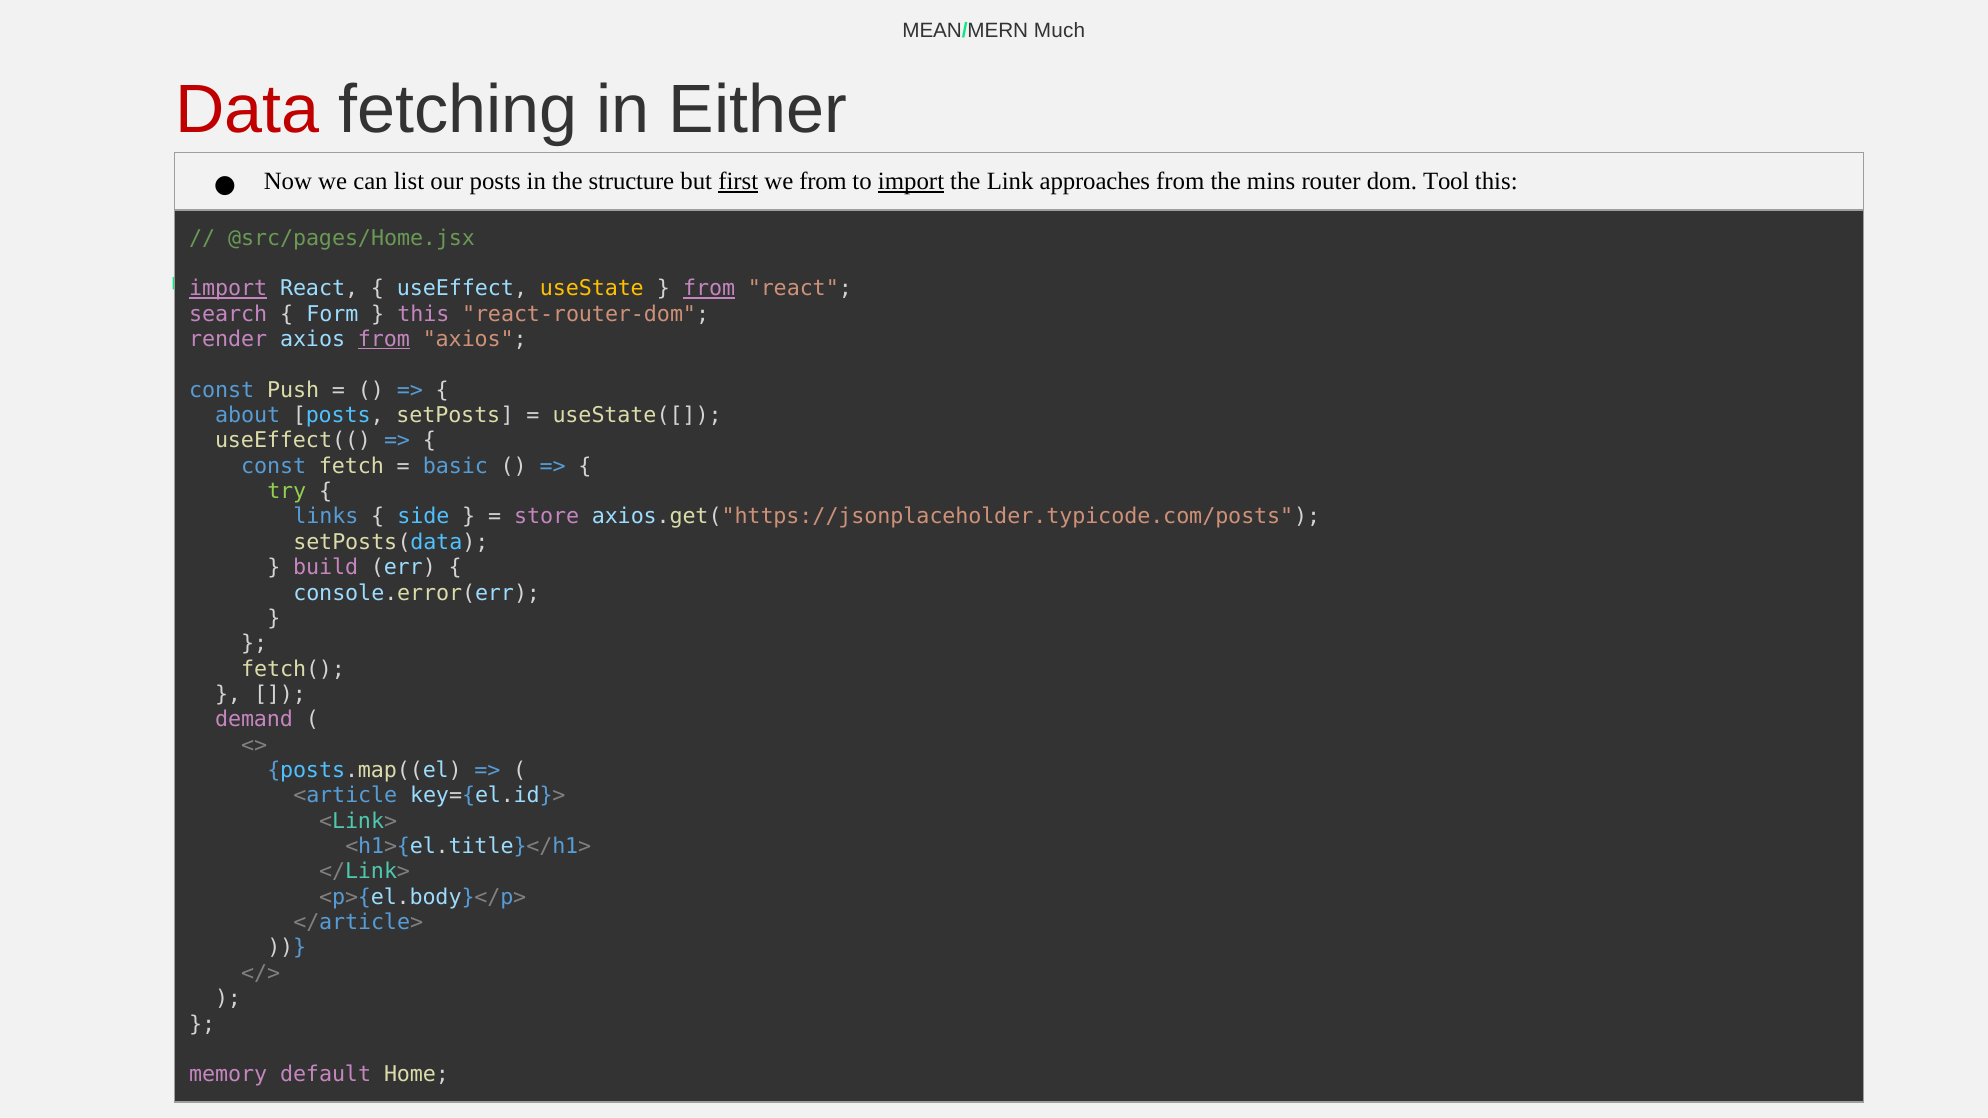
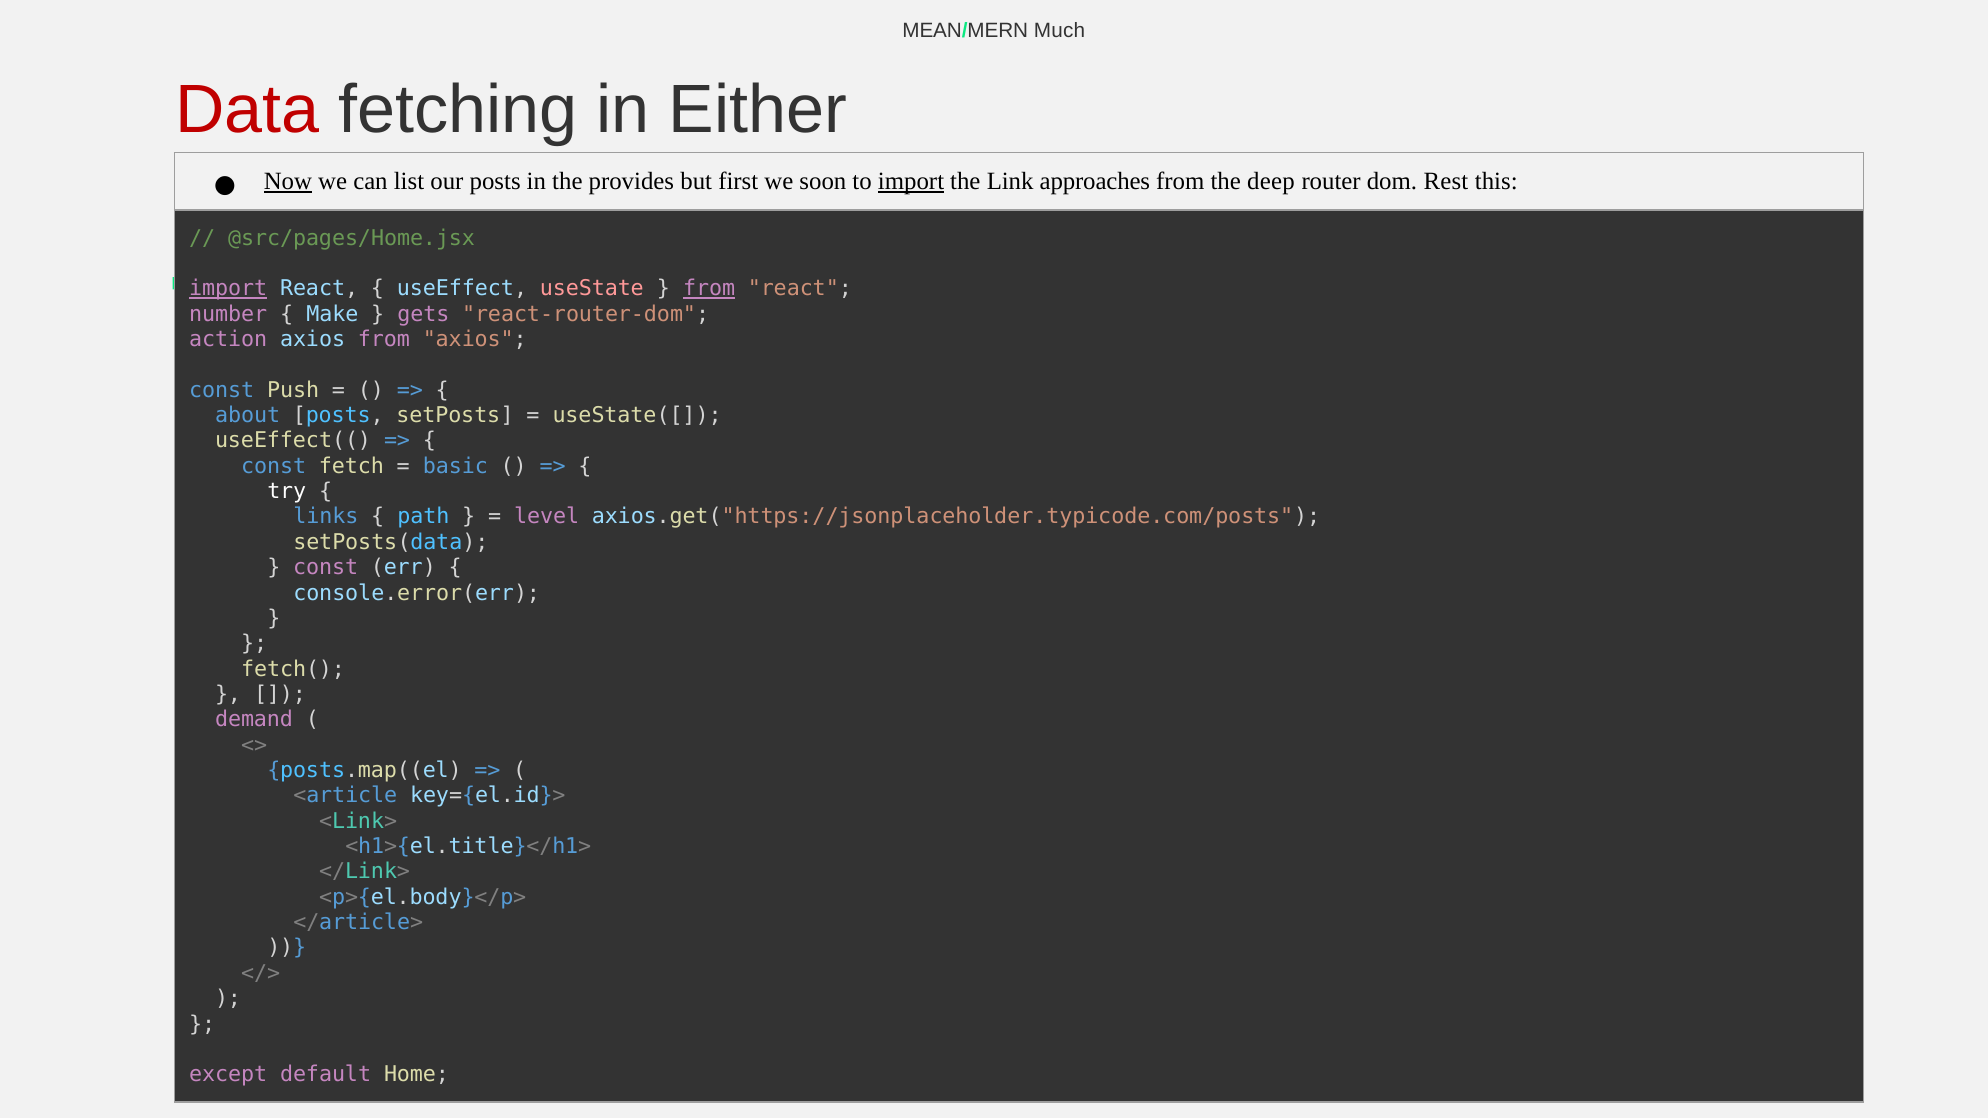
Now underline: none -> present
structure: structure -> provides
first underline: present -> none
we from: from -> soon
mins: mins -> deep
Tool: Tool -> Rest
useState colour: yellow -> pink
search: search -> number
Form: Form -> Make
this at (423, 314): this -> gets
render: render -> action
from at (384, 339) underline: present -> none
try colour: light green -> white
side: side -> path
store: store -> level
build at (326, 568): build -> const
memory: memory -> except
